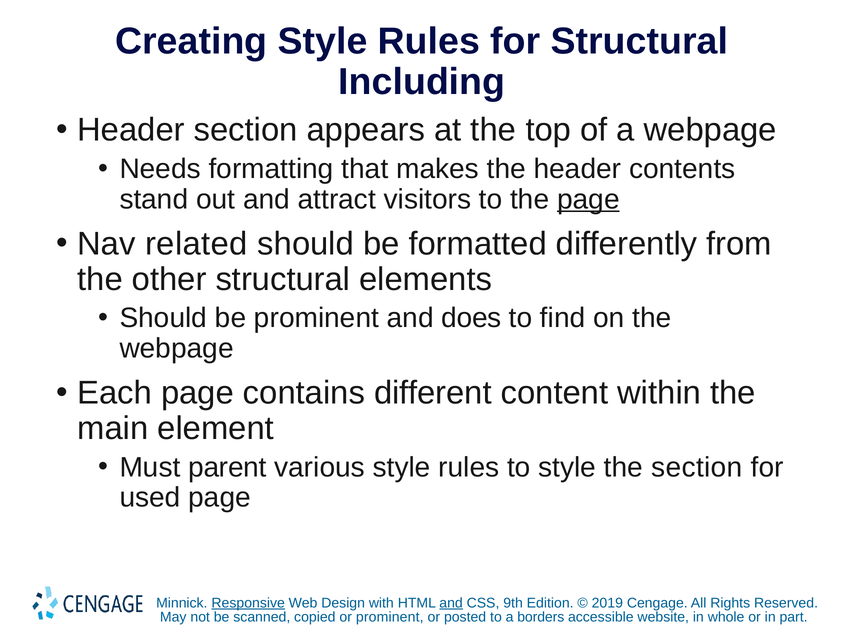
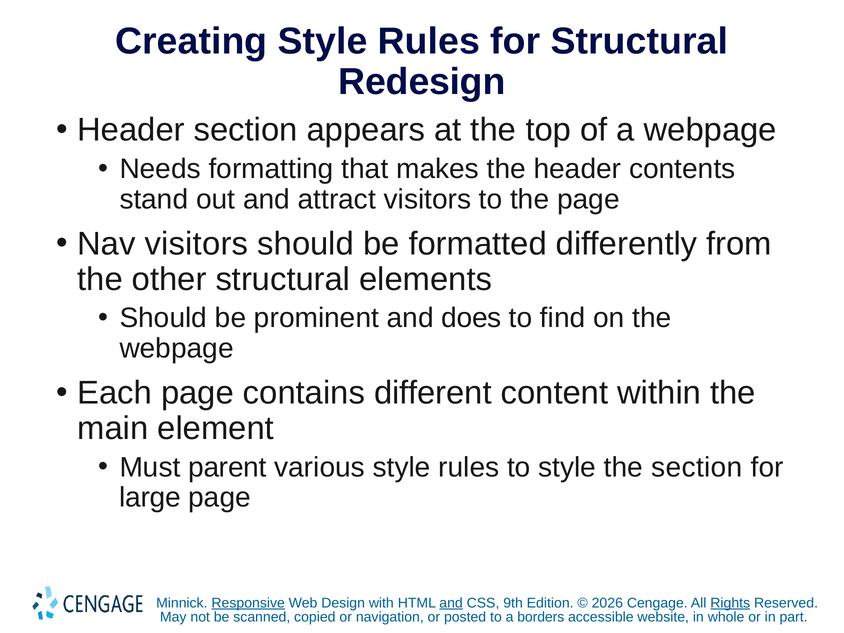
Including: Including -> Redesign
page at (588, 199) underline: present -> none
Nav related: related -> visitors
used: used -> large
2019: 2019 -> 2026
Rights underline: none -> present
or prominent: prominent -> navigation
